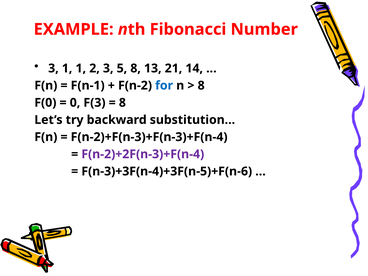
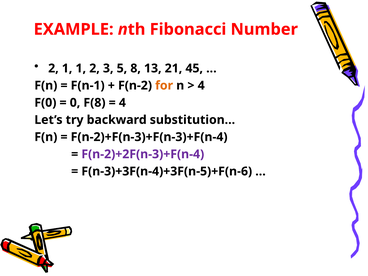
3 at (53, 68): 3 -> 2
14: 14 -> 45
for colour: blue -> orange
8 at (201, 86): 8 -> 4
F(3: F(3 -> F(8
8 at (122, 103): 8 -> 4
